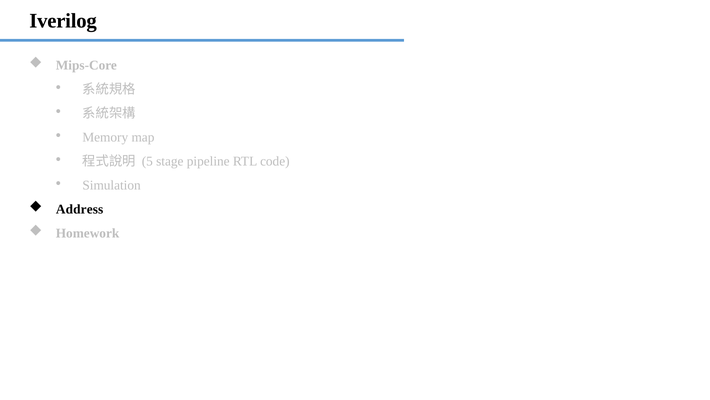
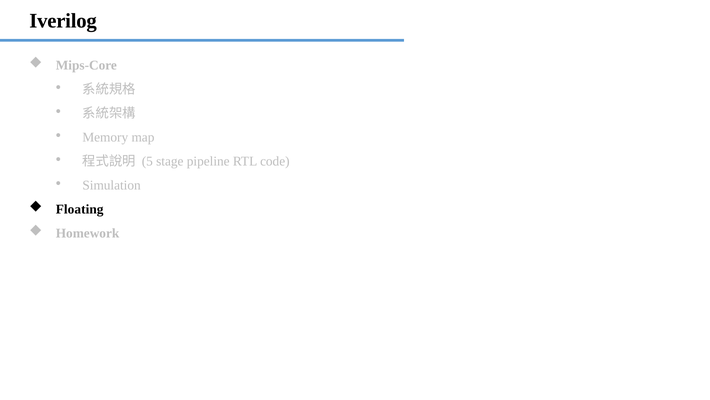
Address: Address -> Floating
